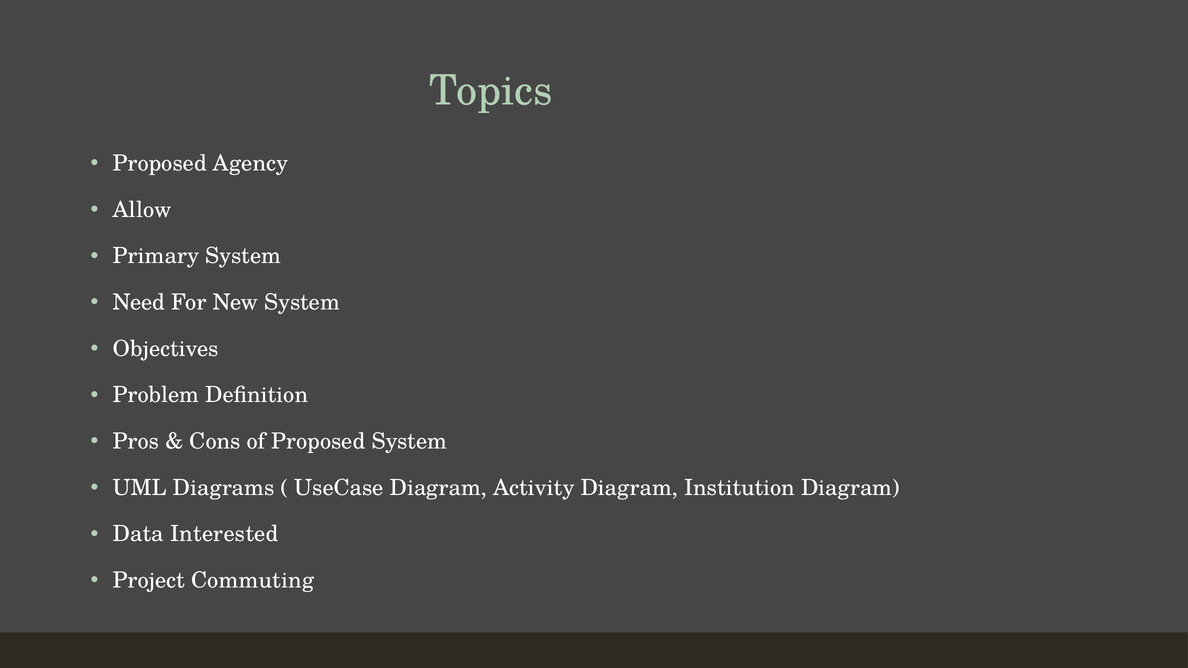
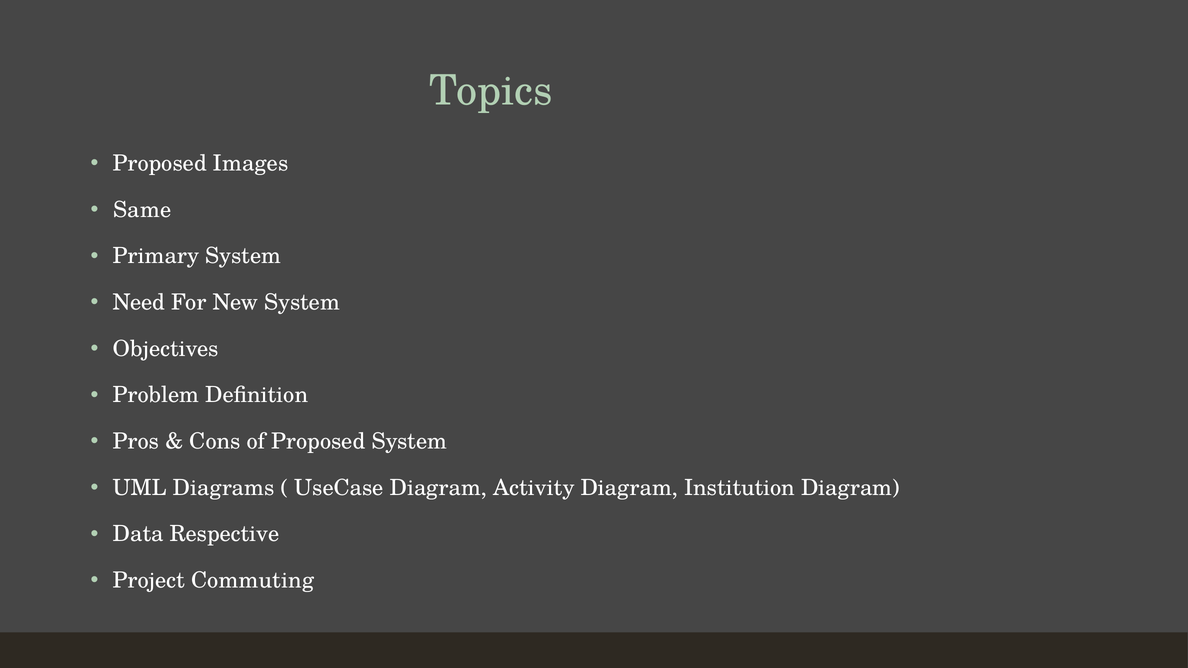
Agency: Agency -> Images
Allow: Allow -> Same
Interested: Interested -> Respective
